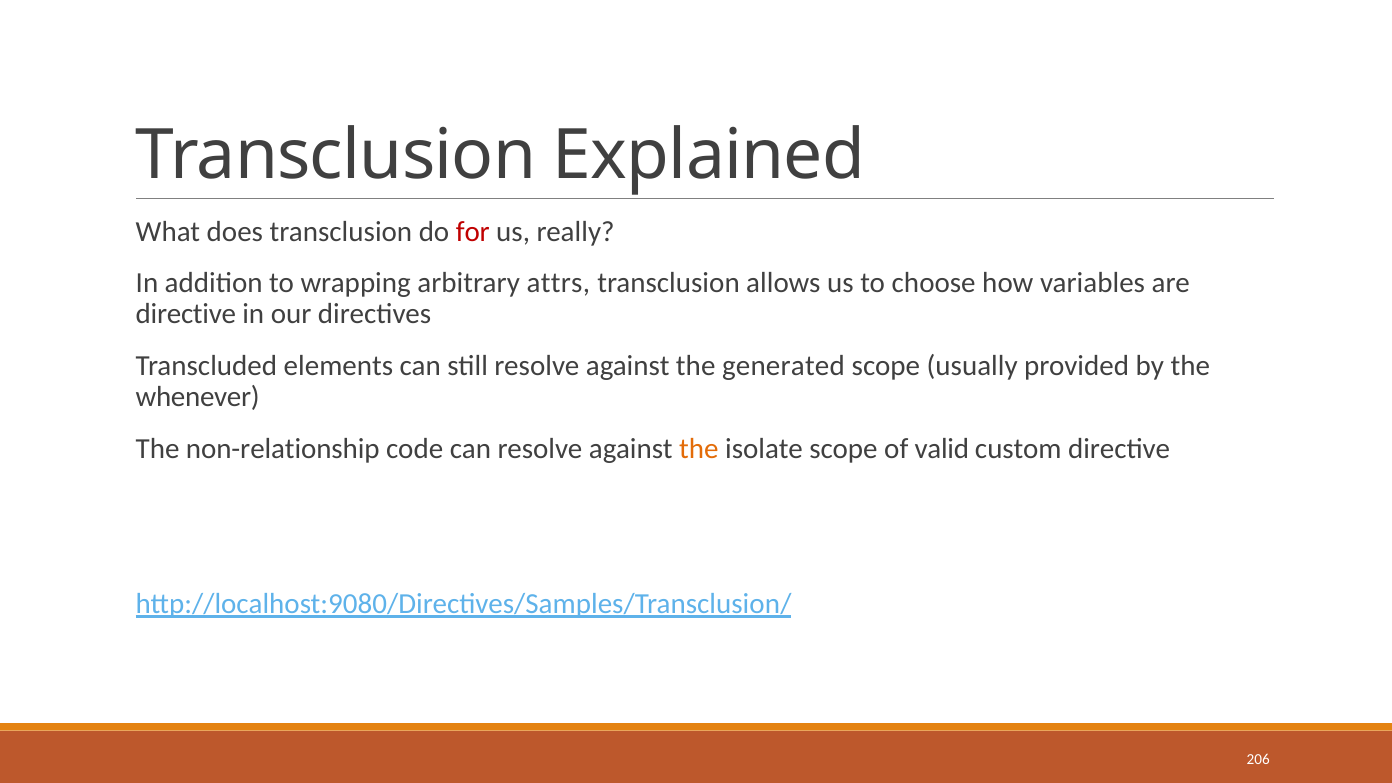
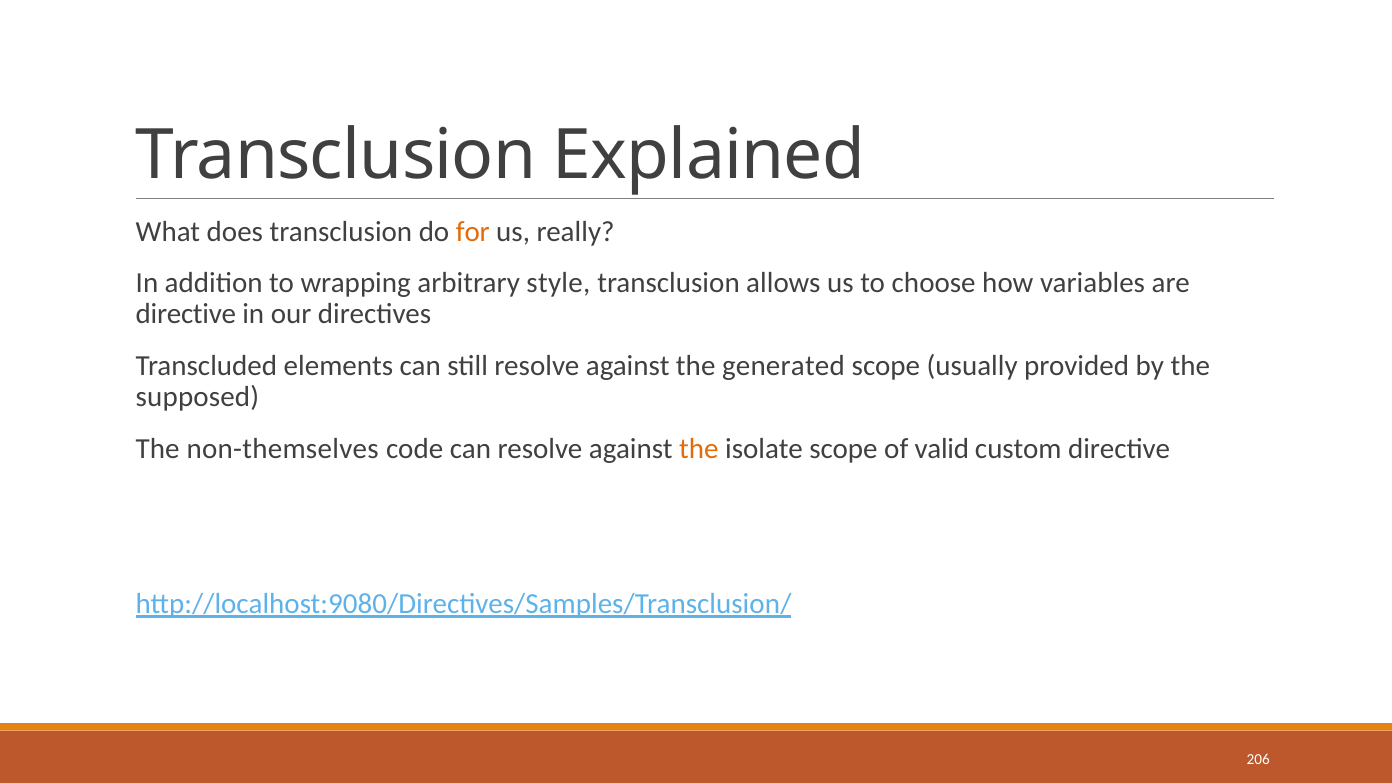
for colour: red -> orange
attrs: attrs -> style
whenever: whenever -> supposed
non-relationship: non-relationship -> non-themselves
